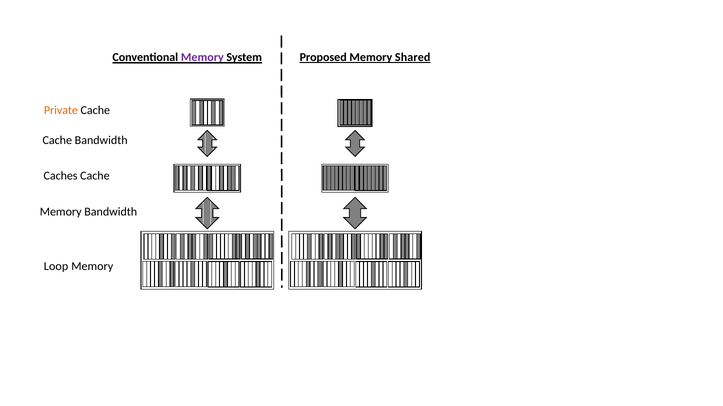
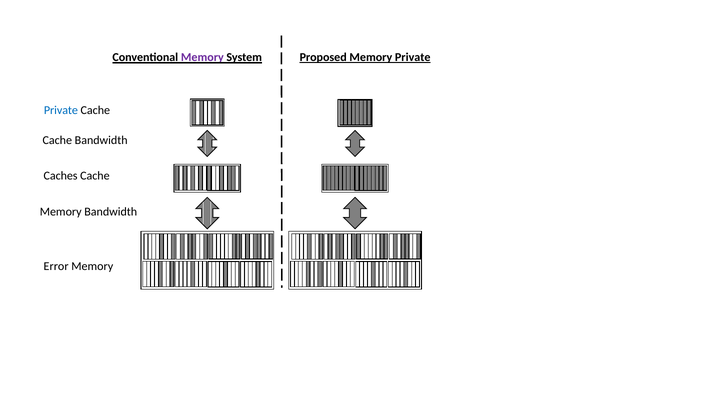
Memory Shared: Shared -> Private
Private at (61, 110) colour: orange -> blue
Loop: Loop -> Error
